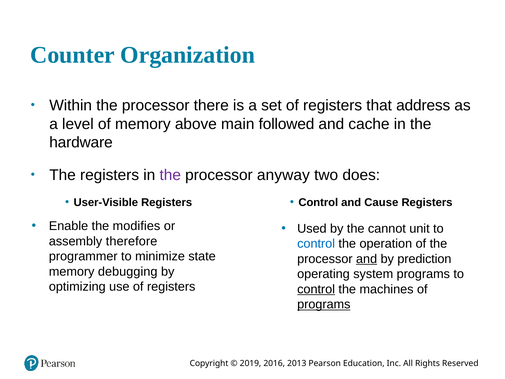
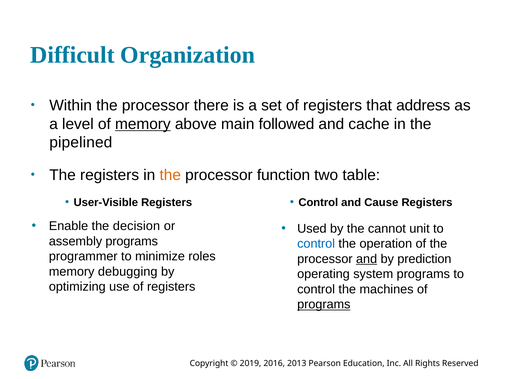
Counter: Counter -> Difficult
memory at (143, 124) underline: none -> present
hardware: hardware -> pipelined
the at (170, 175) colour: purple -> orange
anyway: anyway -> function
does: does -> table
modifies: modifies -> decision
assembly therefore: therefore -> programs
state: state -> roles
control at (316, 289) underline: present -> none
